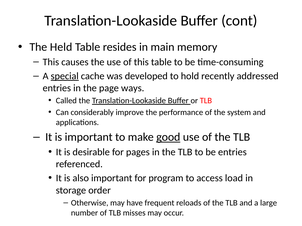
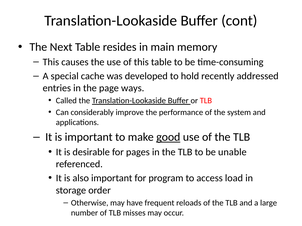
Held: Held -> Next
special underline: present -> none
be entries: entries -> unable
